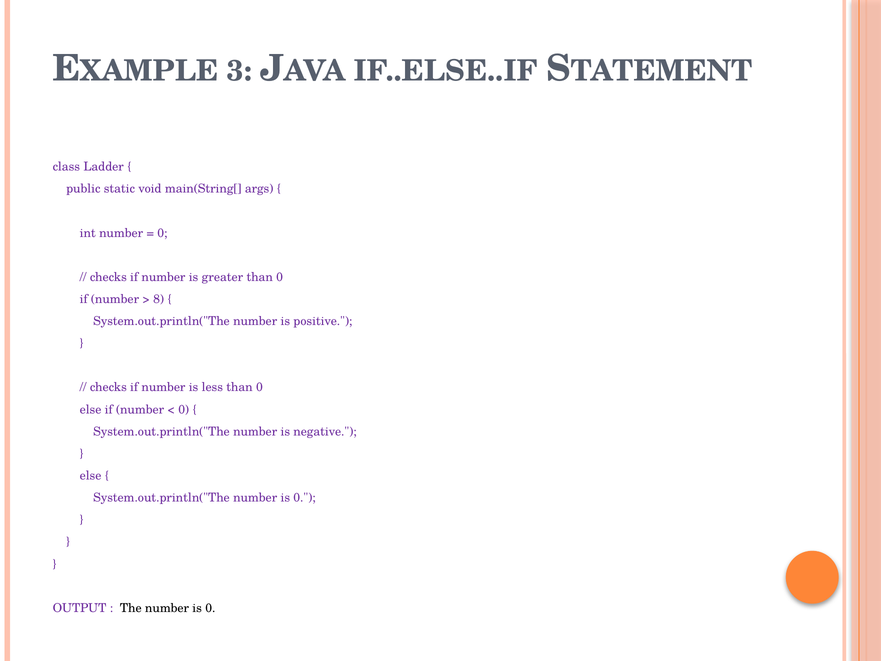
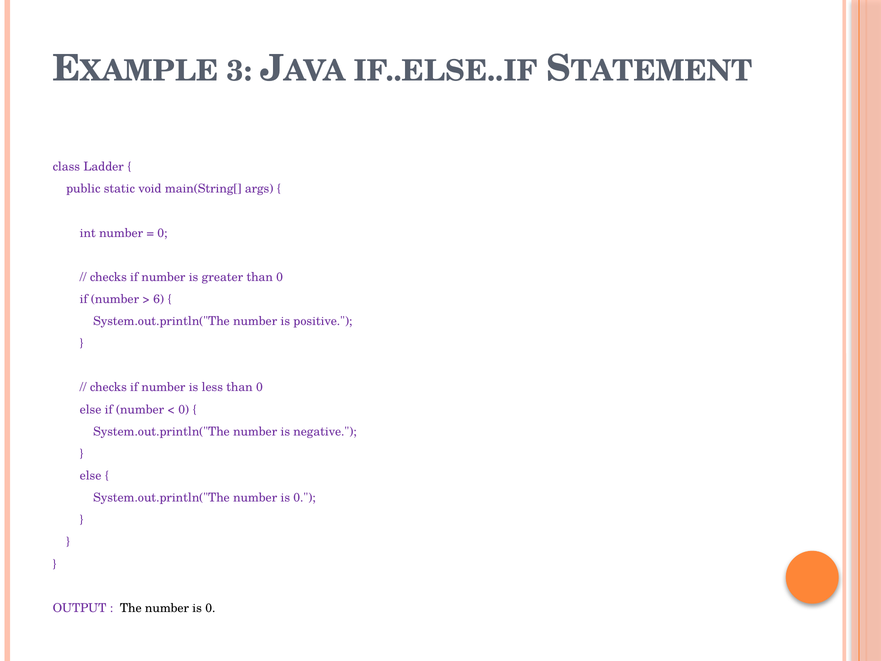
8: 8 -> 6
